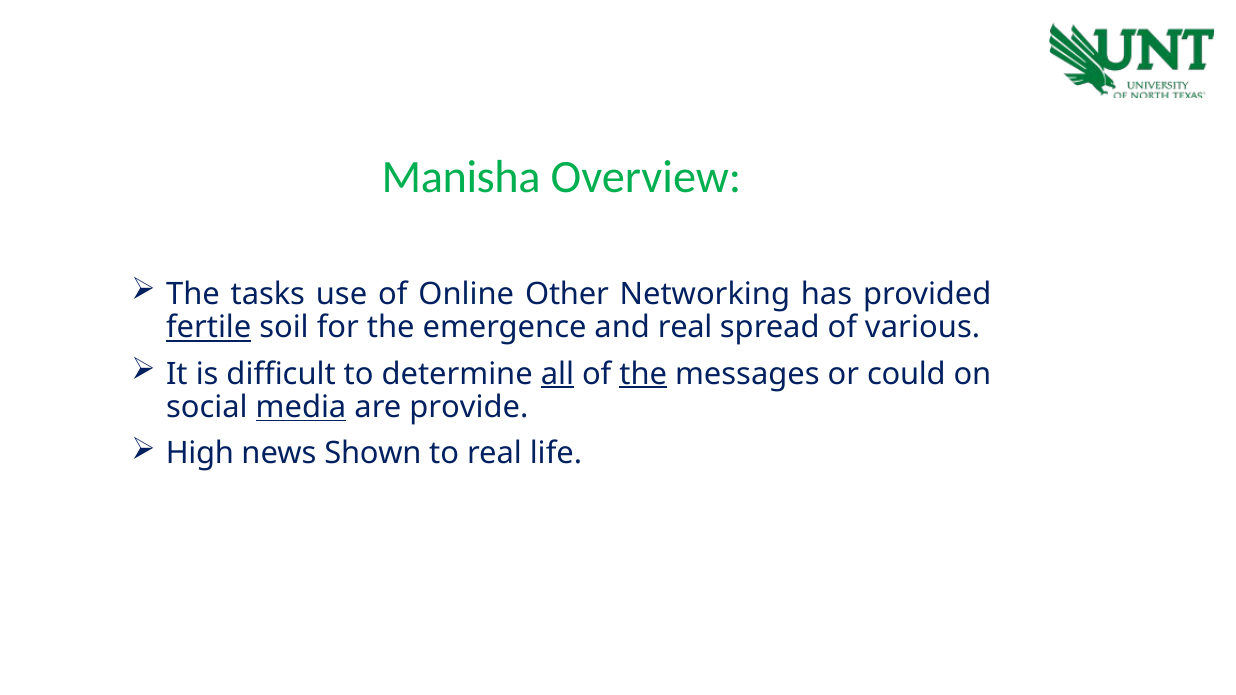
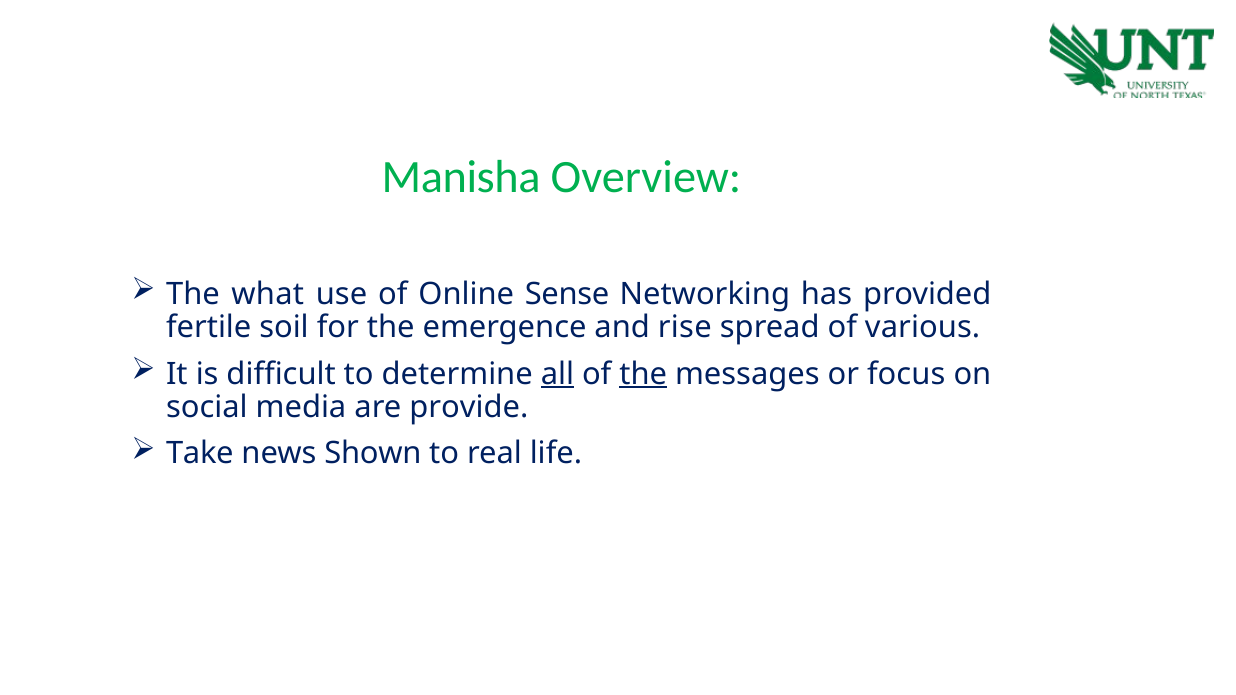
tasks: tasks -> what
Other: Other -> Sense
fertile underline: present -> none
and real: real -> rise
could: could -> focus
media underline: present -> none
High: High -> Take
